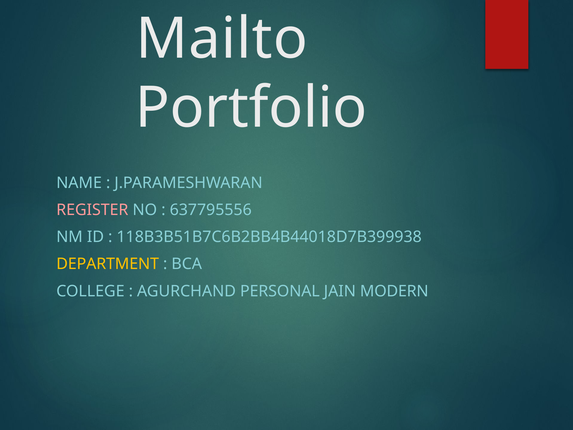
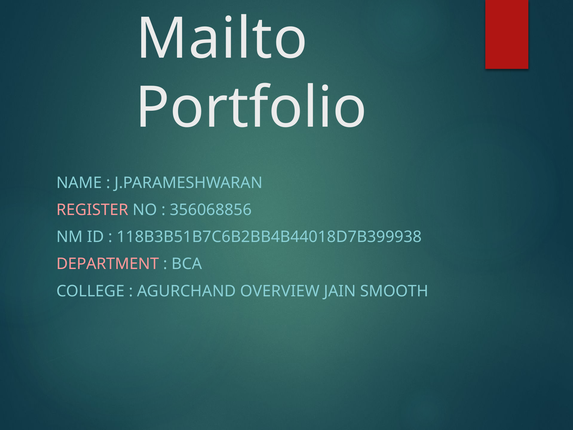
637795556: 637795556 -> 356068856
DEPARTMENT colour: yellow -> pink
PERSONAL: PERSONAL -> OVERVIEW
MODERN: MODERN -> SMOOTH
